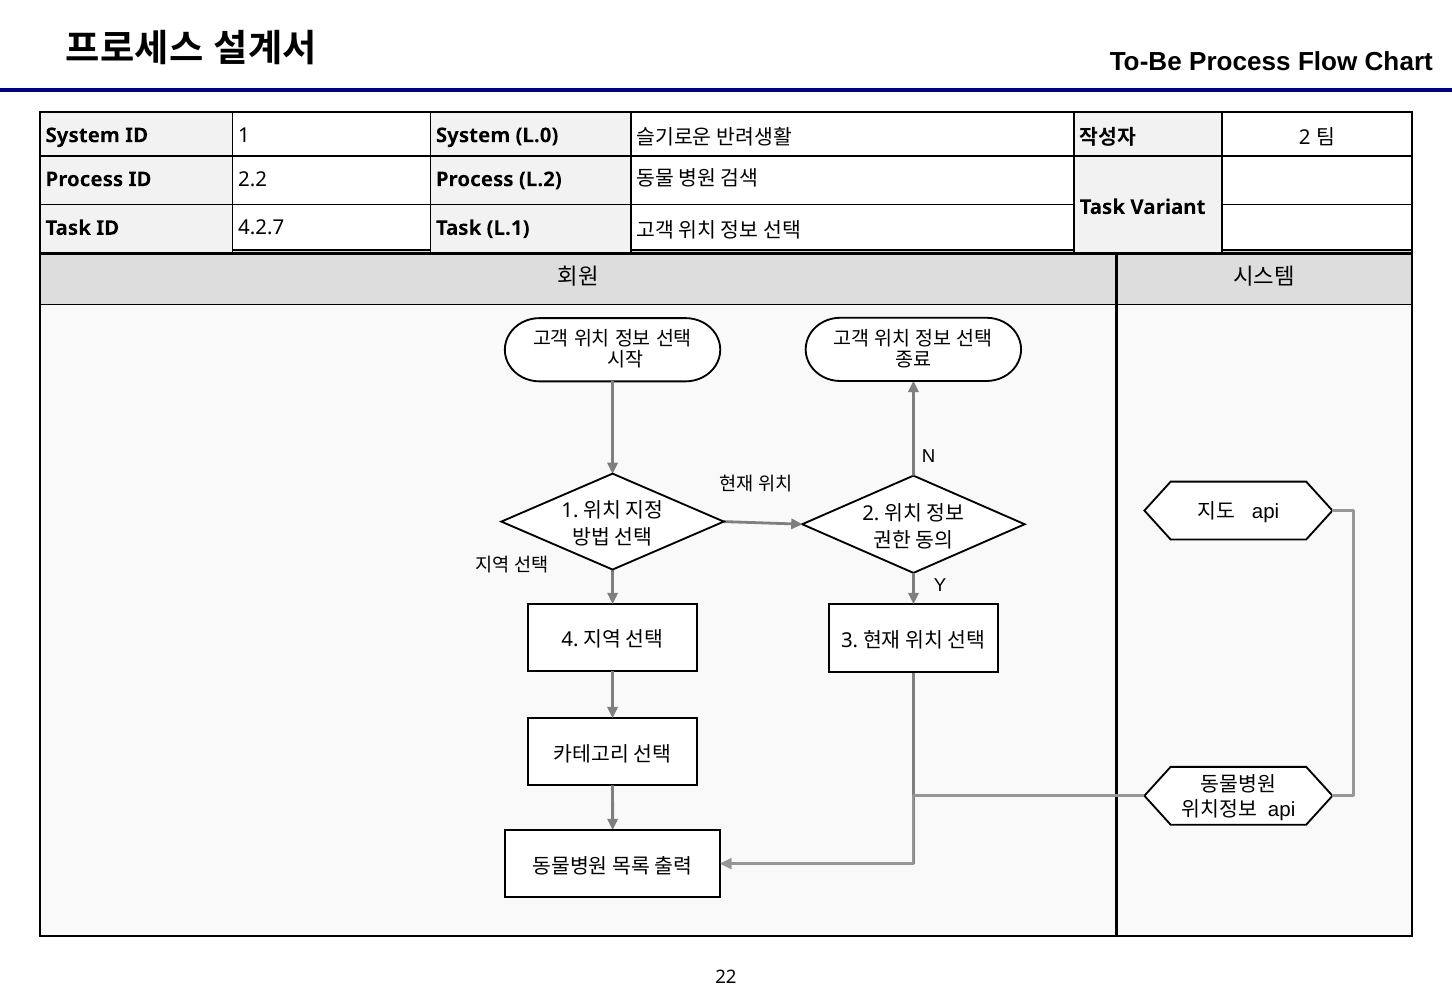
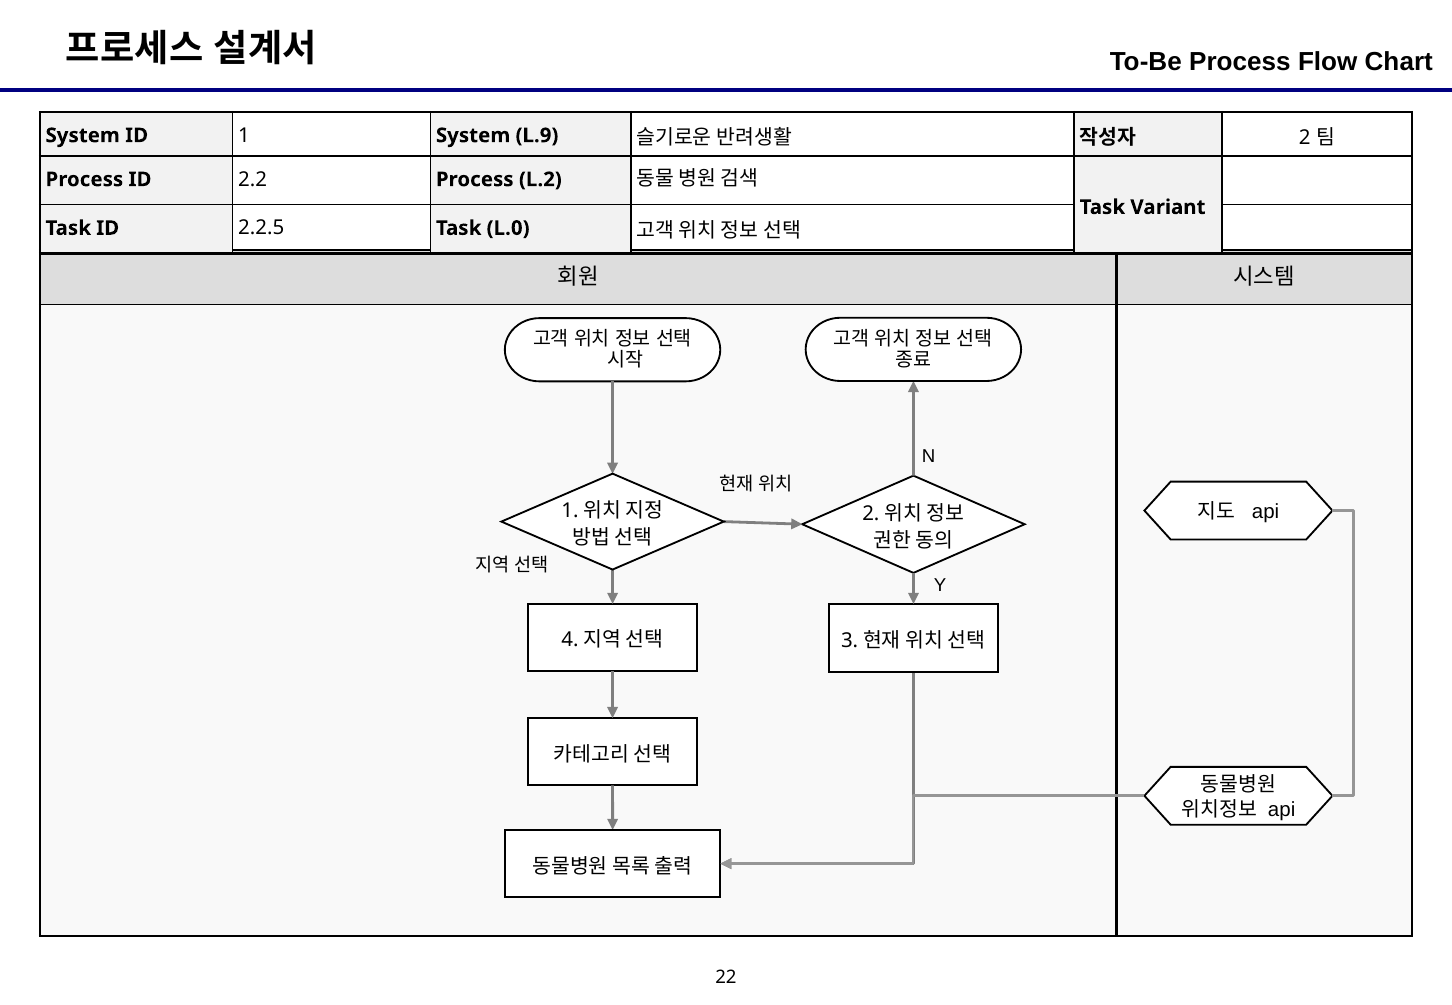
L.0: L.0 -> L.9
4.2.7: 4.2.7 -> 2.2.5
L.1: L.1 -> L.0
